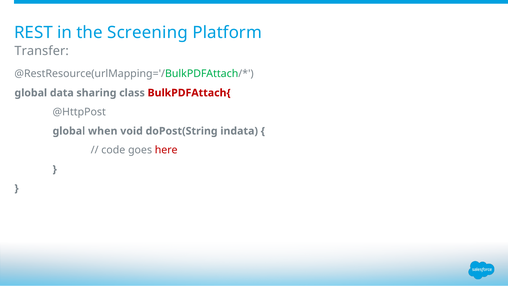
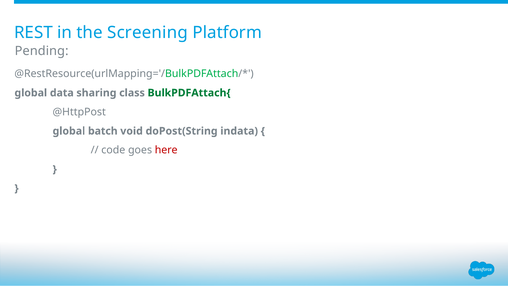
Transfer: Transfer -> Pending
BulkPDFAttach{ colour: red -> green
when: when -> batch
